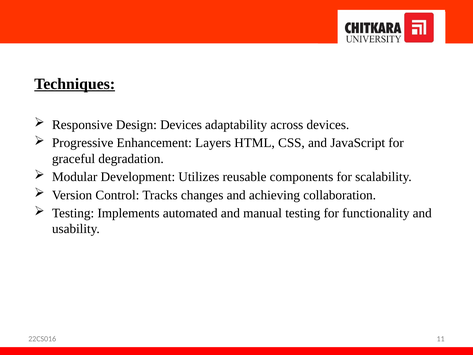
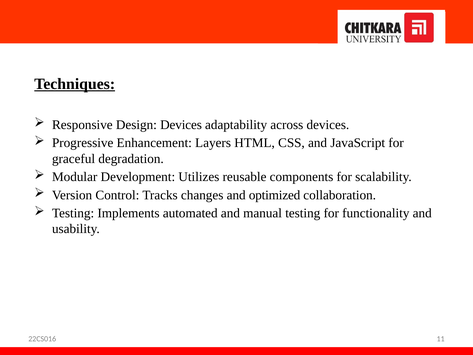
achieving: achieving -> optimized
